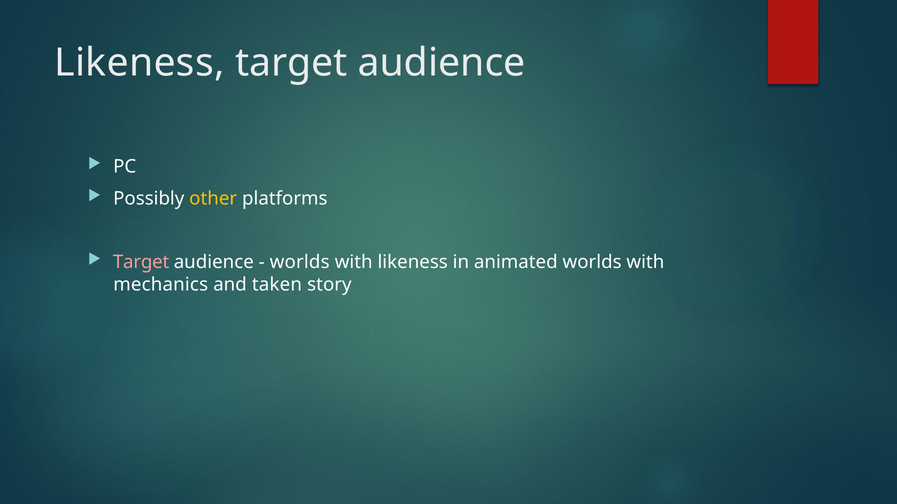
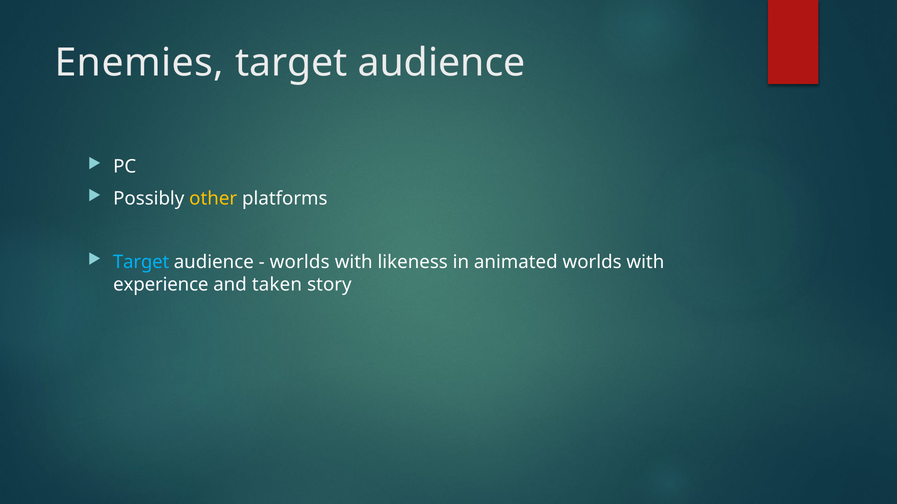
Likeness at (139, 63): Likeness -> Enemies
Target at (141, 262) colour: pink -> light blue
mechanics: mechanics -> experience
